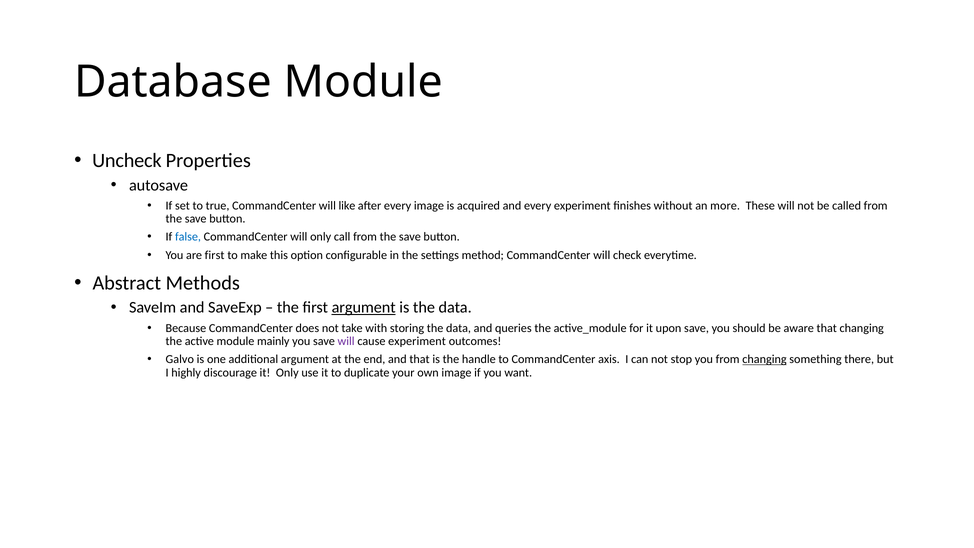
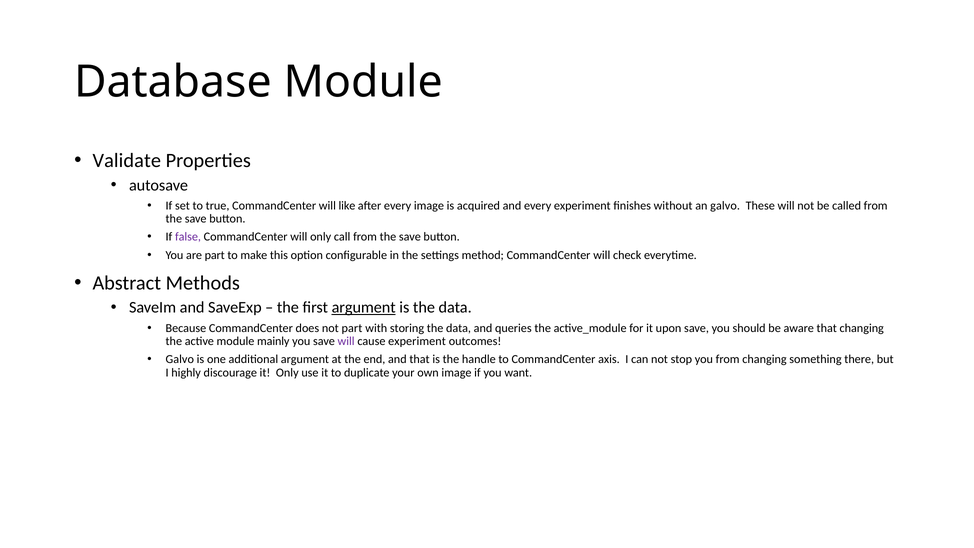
Uncheck: Uncheck -> Validate
an more: more -> galvo
false colour: blue -> purple
are first: first -> part
not take: take -> part
changing at (765, 359) underline: present -> none
